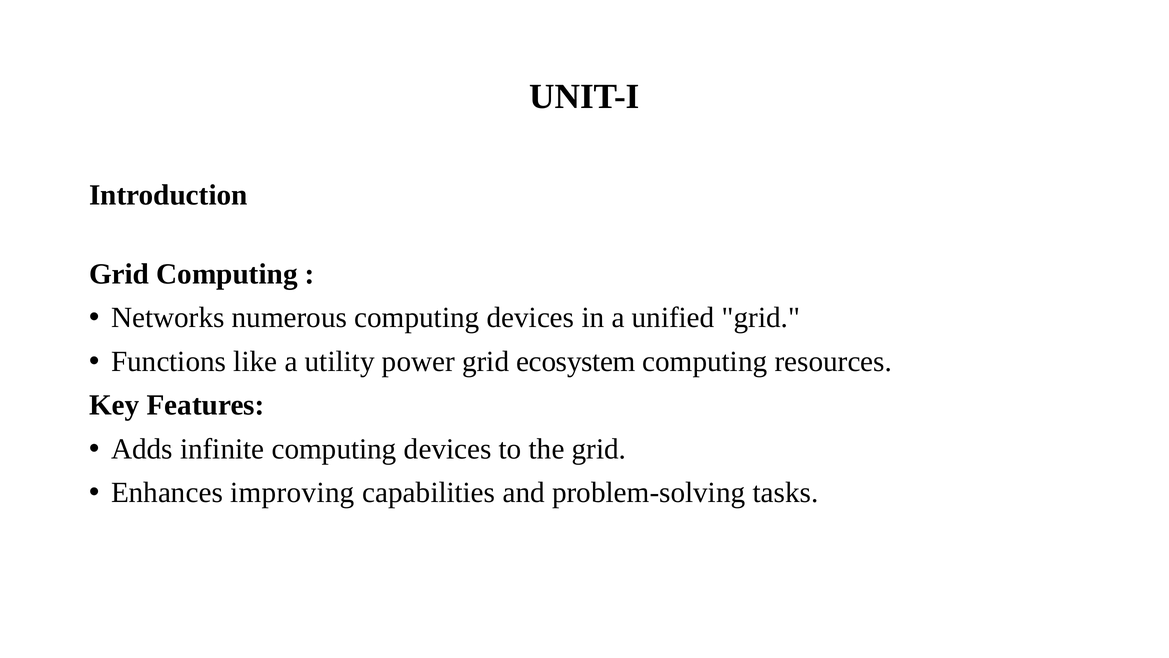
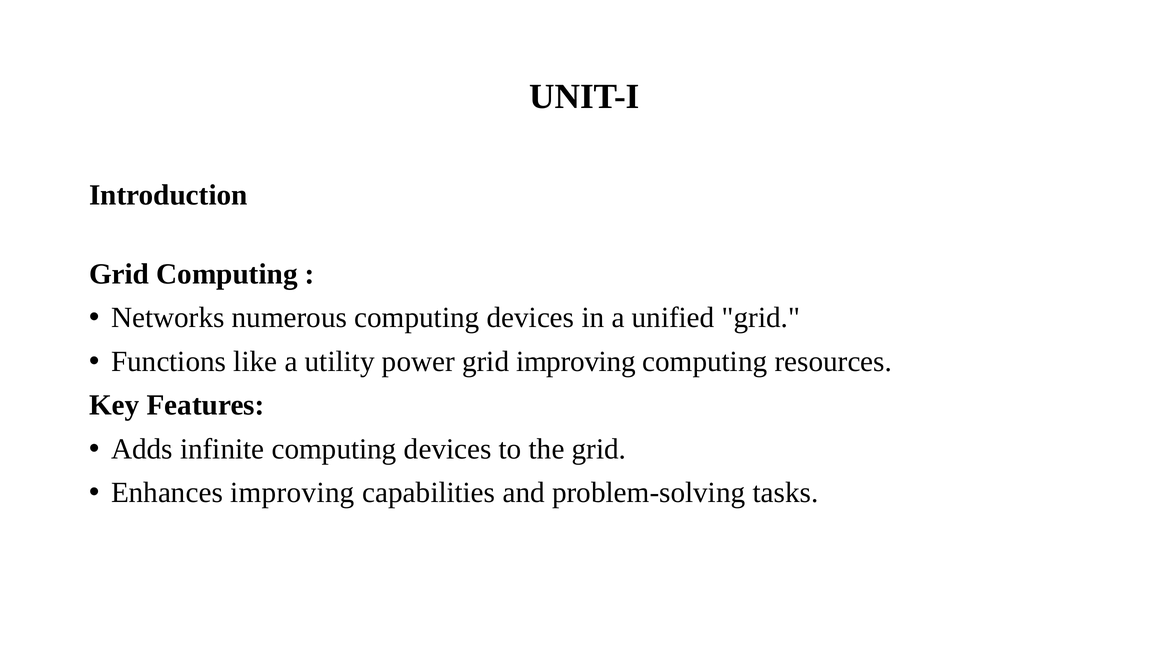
grid ecosystem: ecosystem -> improving
